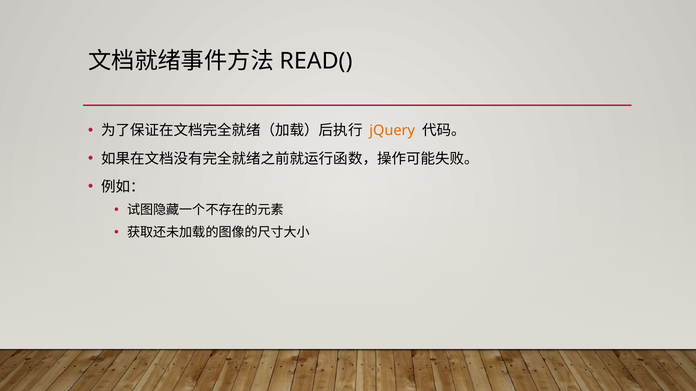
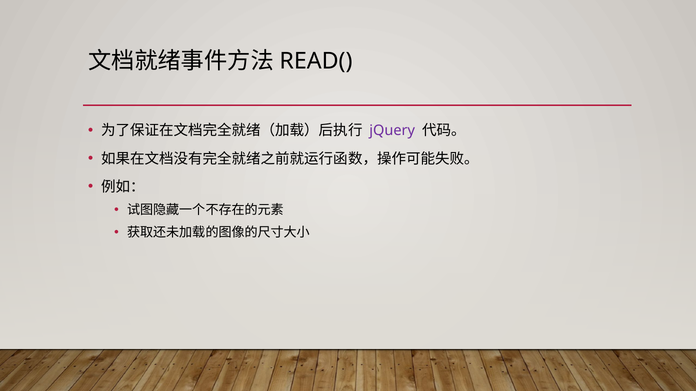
jQuery colour: orange -> purple
